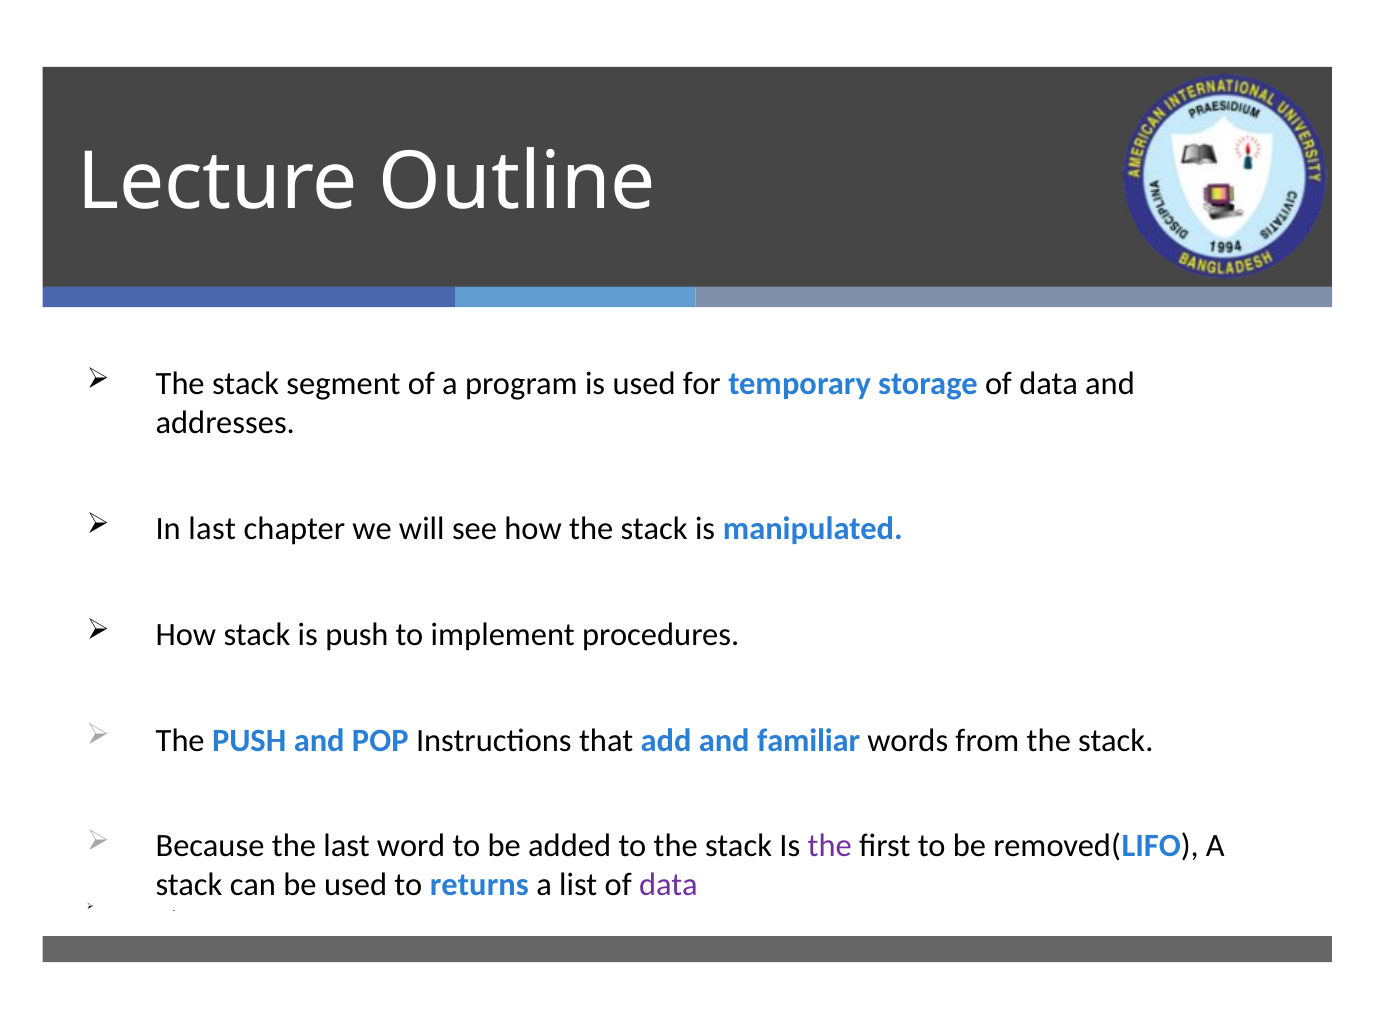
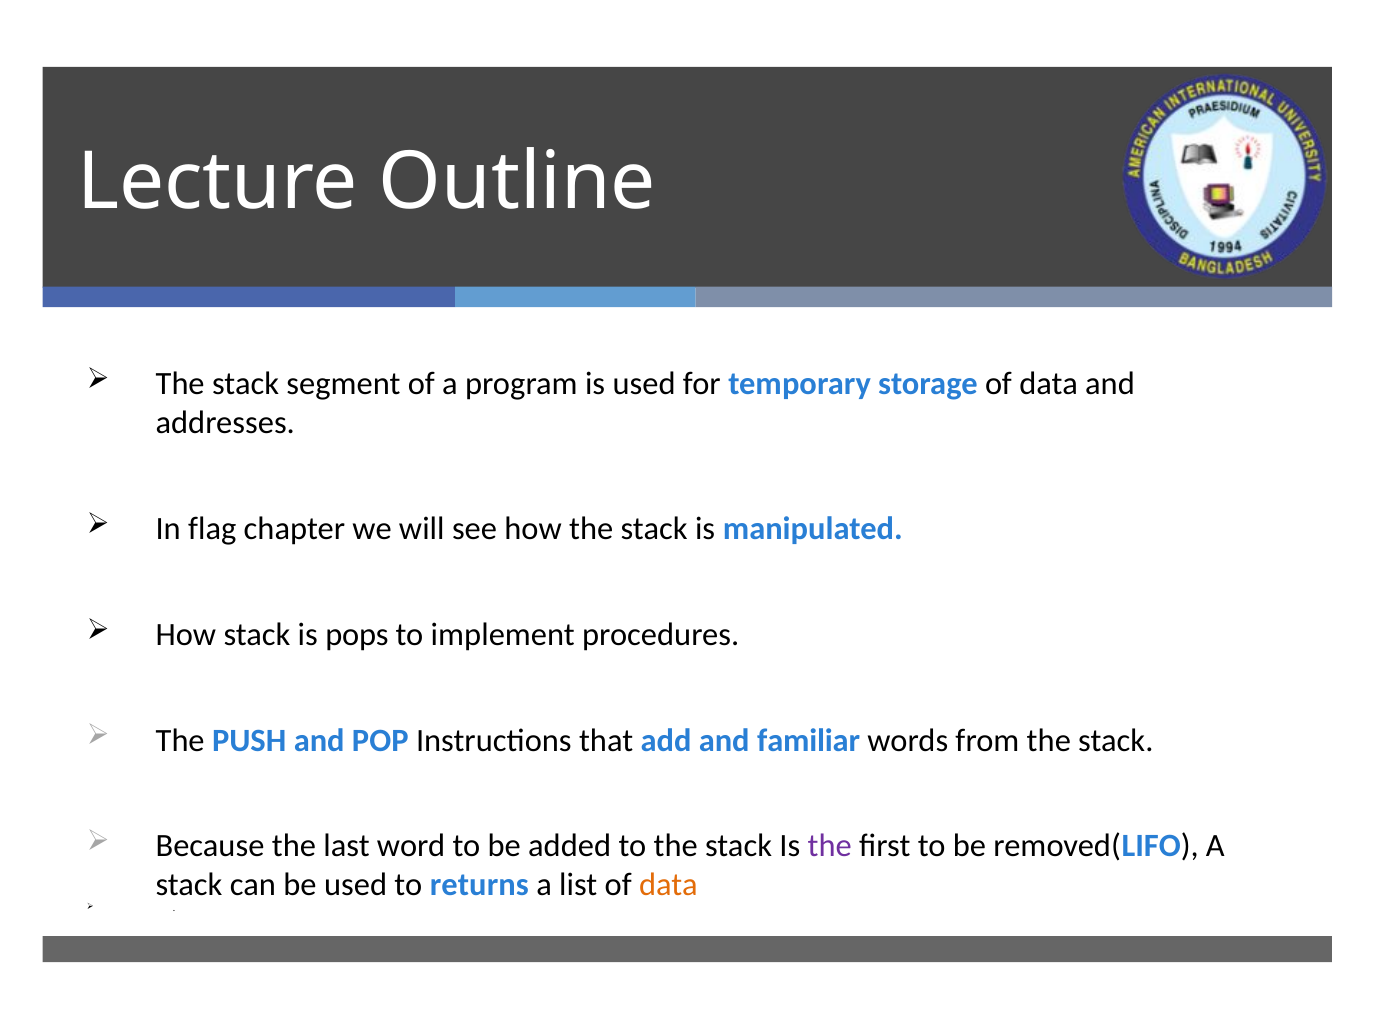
In last: last -> flag
is push: push -> pops
data at (668, 885) colour: purple -> orange
